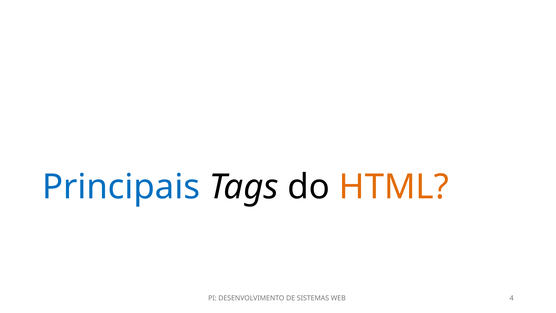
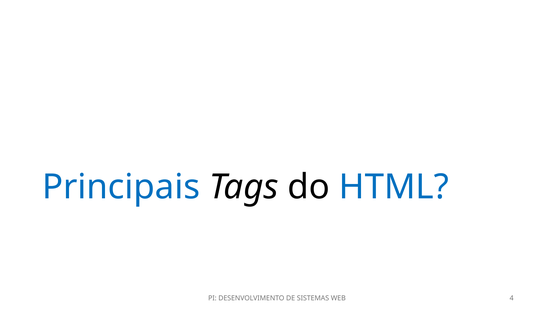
HTML colour: orange -> blue
